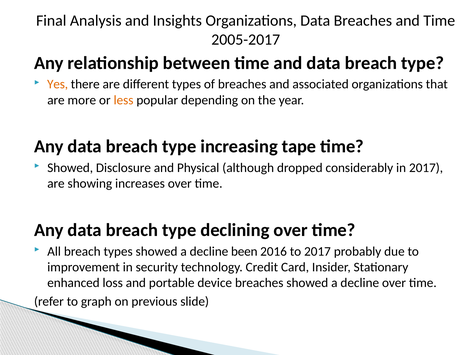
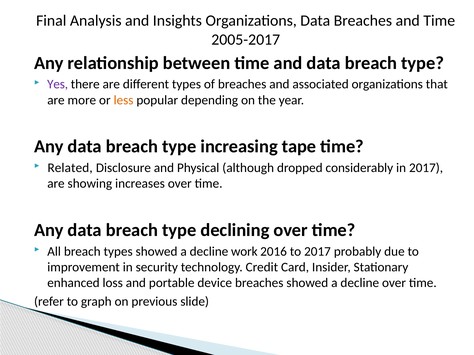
Yes colour: orange -> purple
Showed at (70, 168): Showed -> Related
been: been -> work
